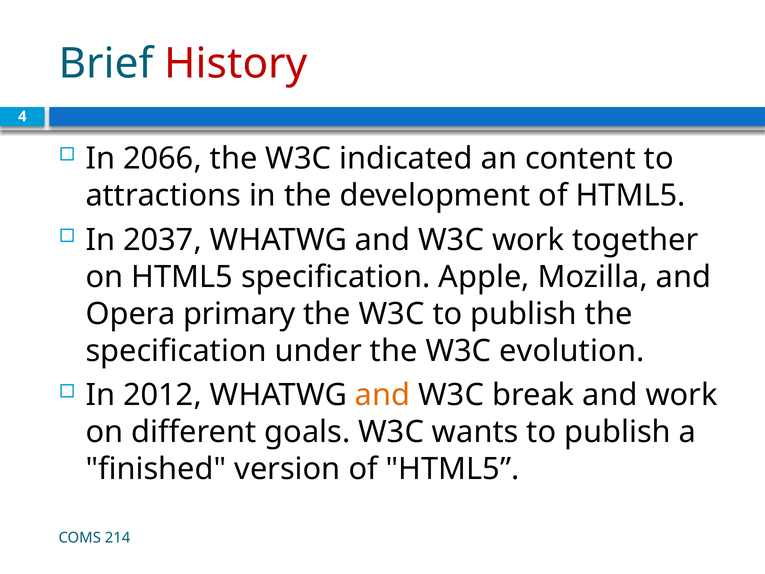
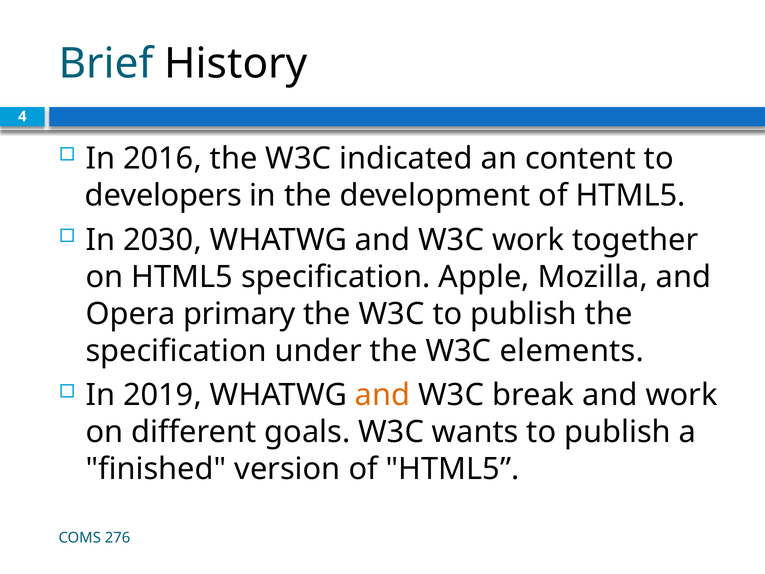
History colour: red -> black
2066: 2066 -> 2016
attractions: attractions -> developers
2037: 2037 -> 2030
evolution: evolution -> elements
2012: 2012 -> 2019
214: 214 -> 276
